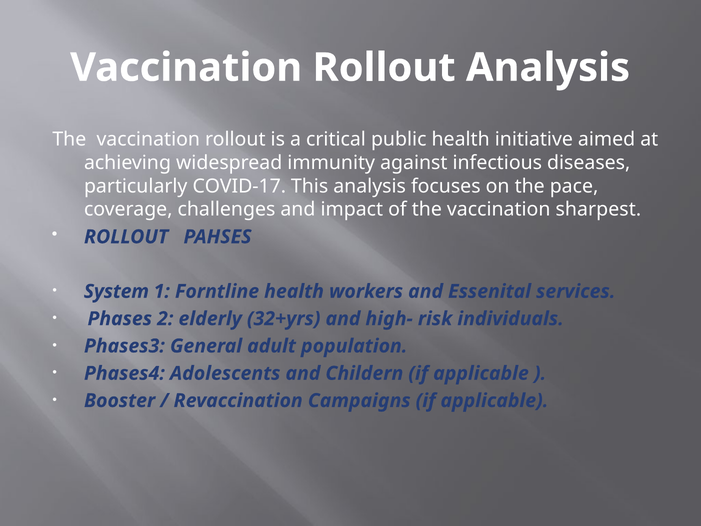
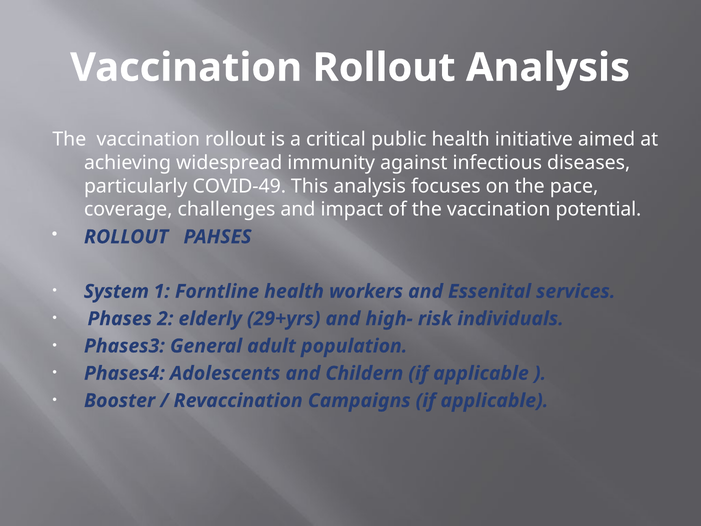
COVID-17: COVID-17 -> COVID-49
sharpest: sharpest -> potential
32+yrs: 32+yrs -> 29+yrs
